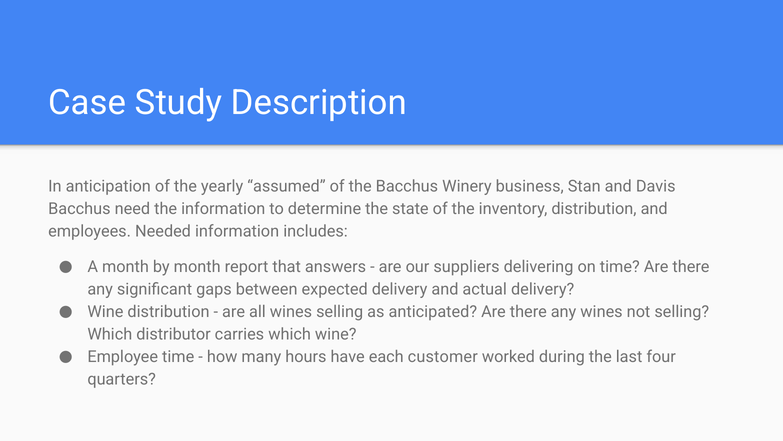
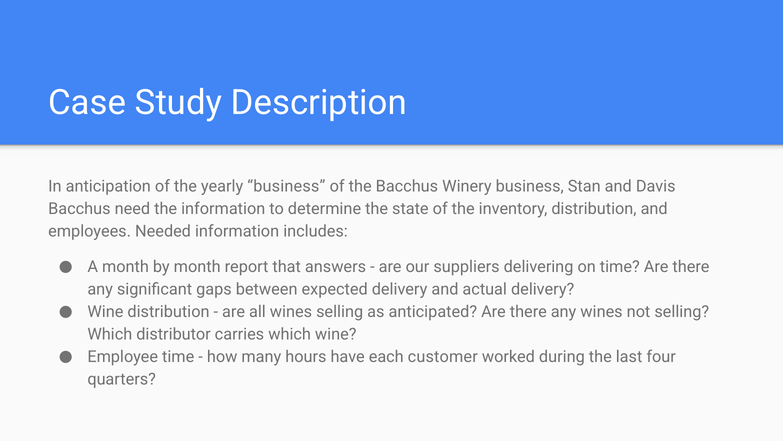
yearly assumed: assumed -> business
